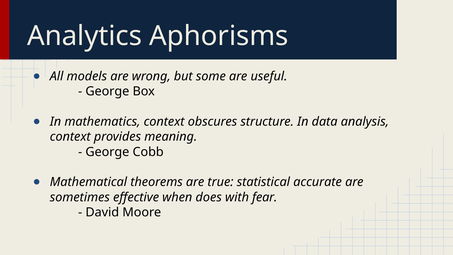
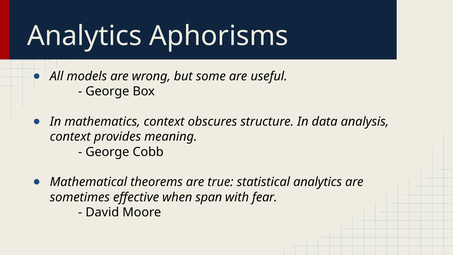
statistical accurate: accurate -> analytics
does: does -> span
